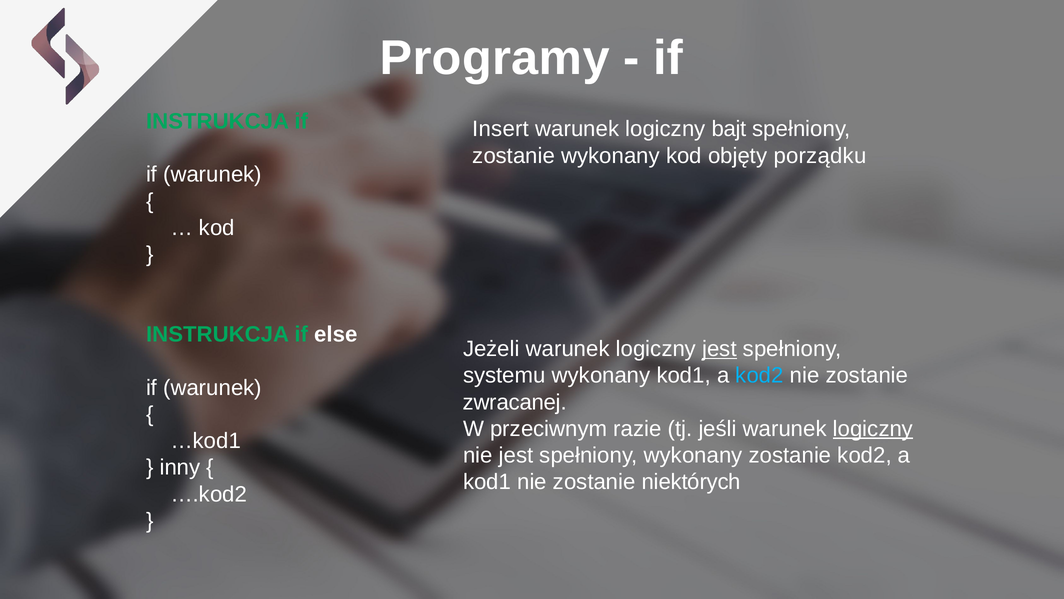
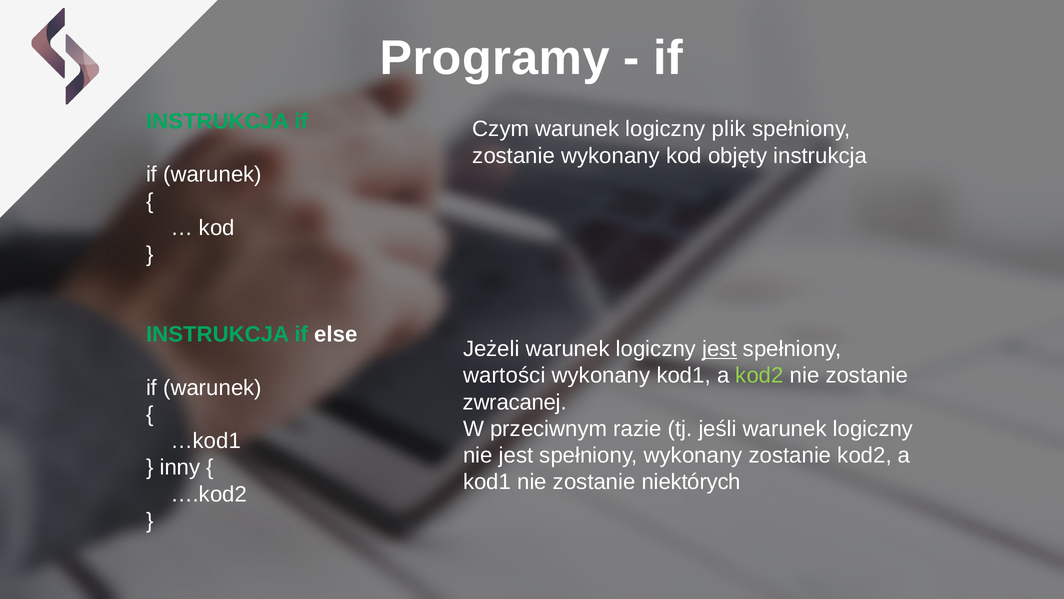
Insert: Insert -> Czym
bajt: bajt -> plik
objęty porządku: porządku -> instrukcja
systemu: systemu -> wartości
kod2 at (760, 375) colour: light blue -> light green
logiczny at (873, 428) underline: present -> none
